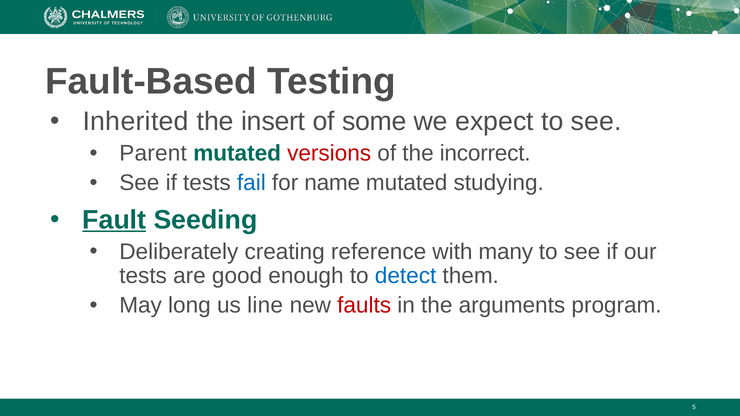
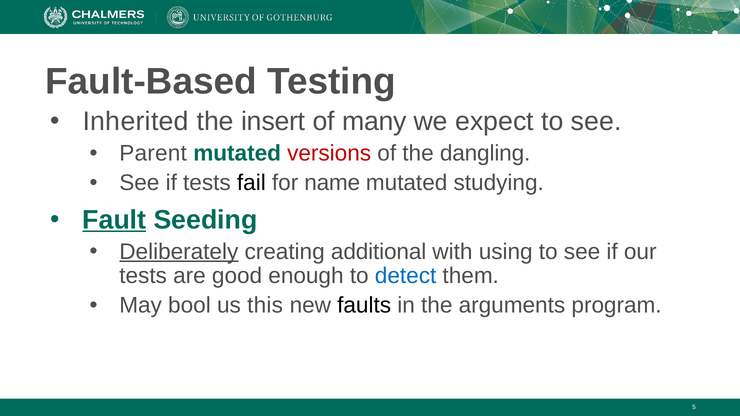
some: some -> many
incorrect: incorrect -> dangling
fail colour: blue -> black
Deliberately underline: none -> present
reference: reference -> additional
many: many -> using
long: long -> bool
line: line -> this
faults colour: red -> black
